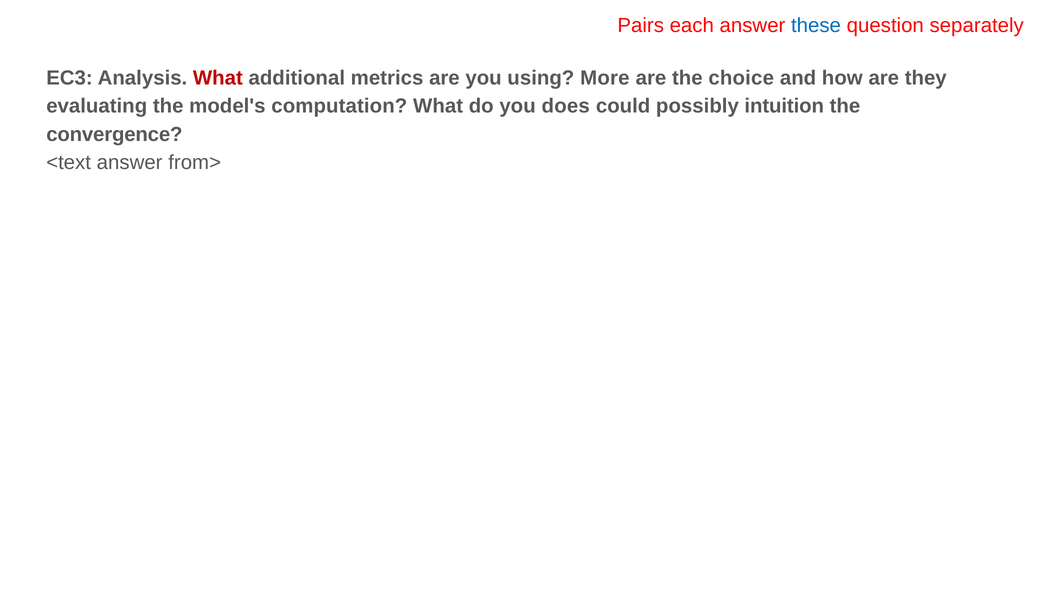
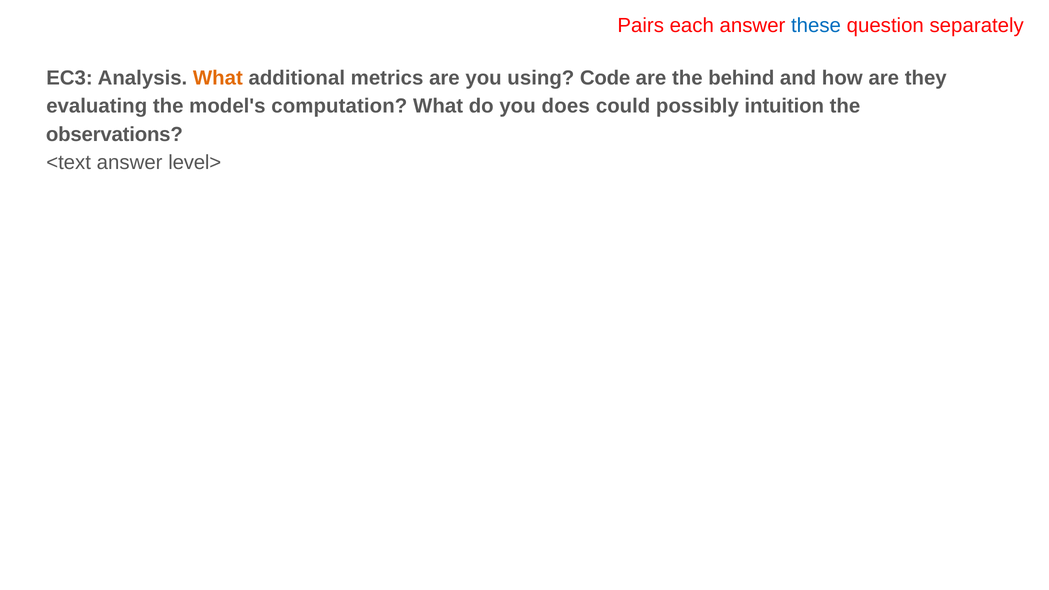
What at (218, 78) colour: red -> orange
More: More -> Code
choice: choice -> behind
convergence: convergence -> observations
from>: from> -> level>
